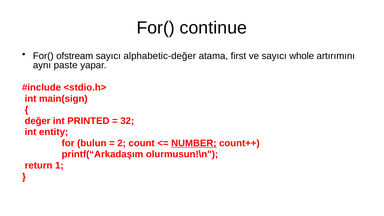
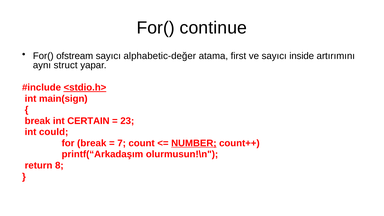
whole: whole -> inside
paste: paste -> struct
<stdio.h> underline: none -> present
değer at (38, 121): değer -> break
PRINTED: PRINTED -> CERTAIN
32: 32 -> 23
entity: entity -> could
for bulun: bulun -> break
2: 2 -> 7
1: 1 -> 8
